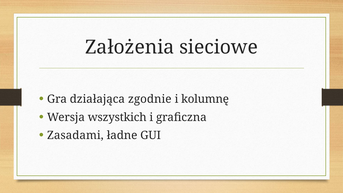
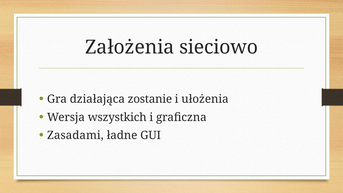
sieciowe: sieciowe -> sieciowo
zgodnie: zgodnie -> zostanie
kolumnę: kolumnę -> ułożenia
